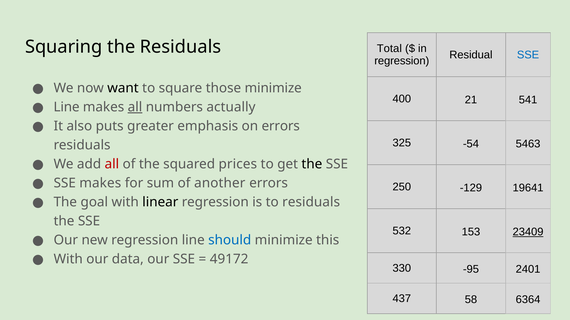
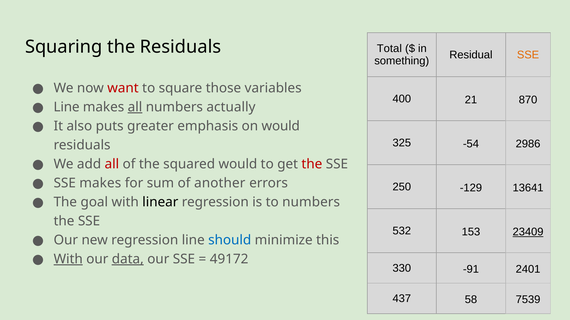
SSE at (528, 55) colour: blue -> orange
regression at (402, 61): regression -> something
want colour: black -> red
those minimize: minimize -> variables
541: 541 -> 870
on errors: errors -> would
5463: 5463 -> 2986
squared prices: prices -> would
the at (312, 164) colour: black -> red
19641: 19641 -> 13641
to residuals: residuals -> numbers
With at (68, 260) underline: none -> present
data underline: none -> present
-95: -95 -> -91
6364: 6364 -> 7539
